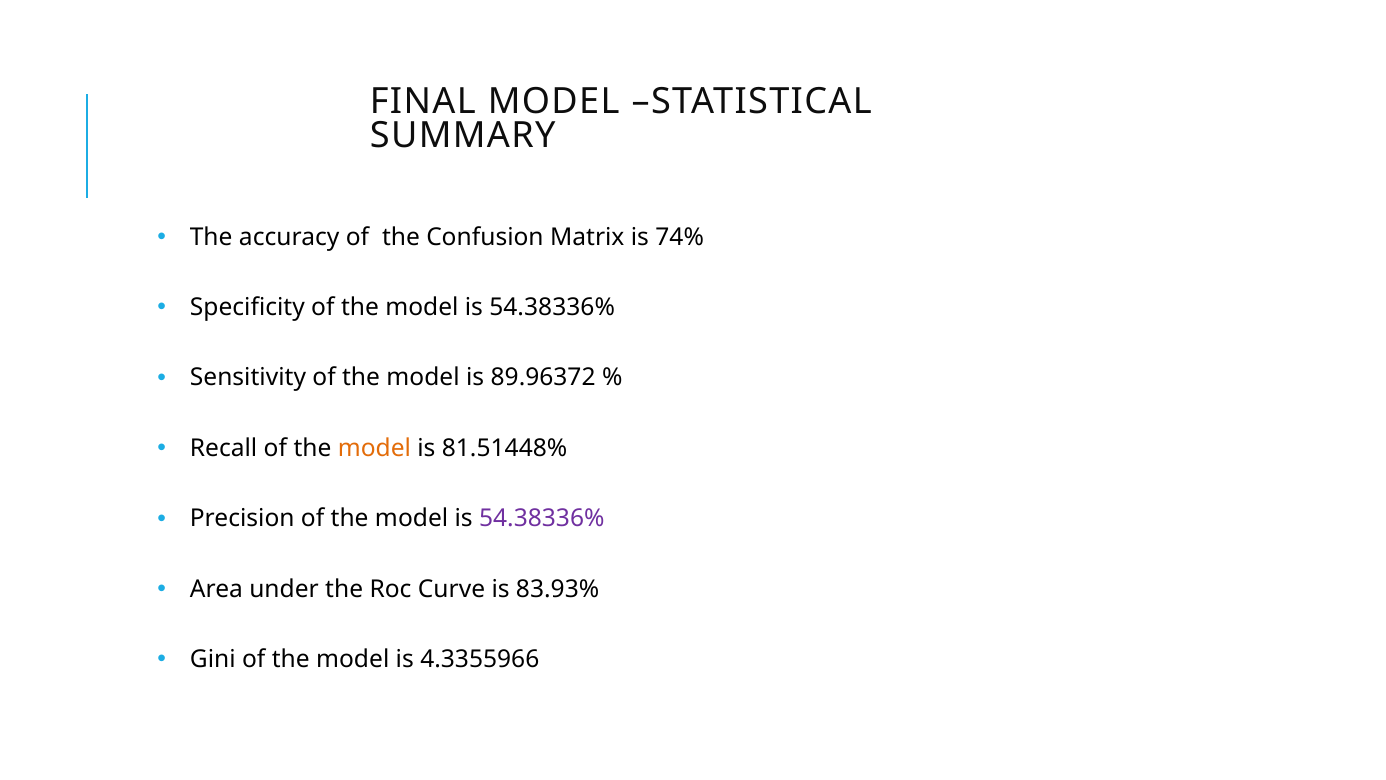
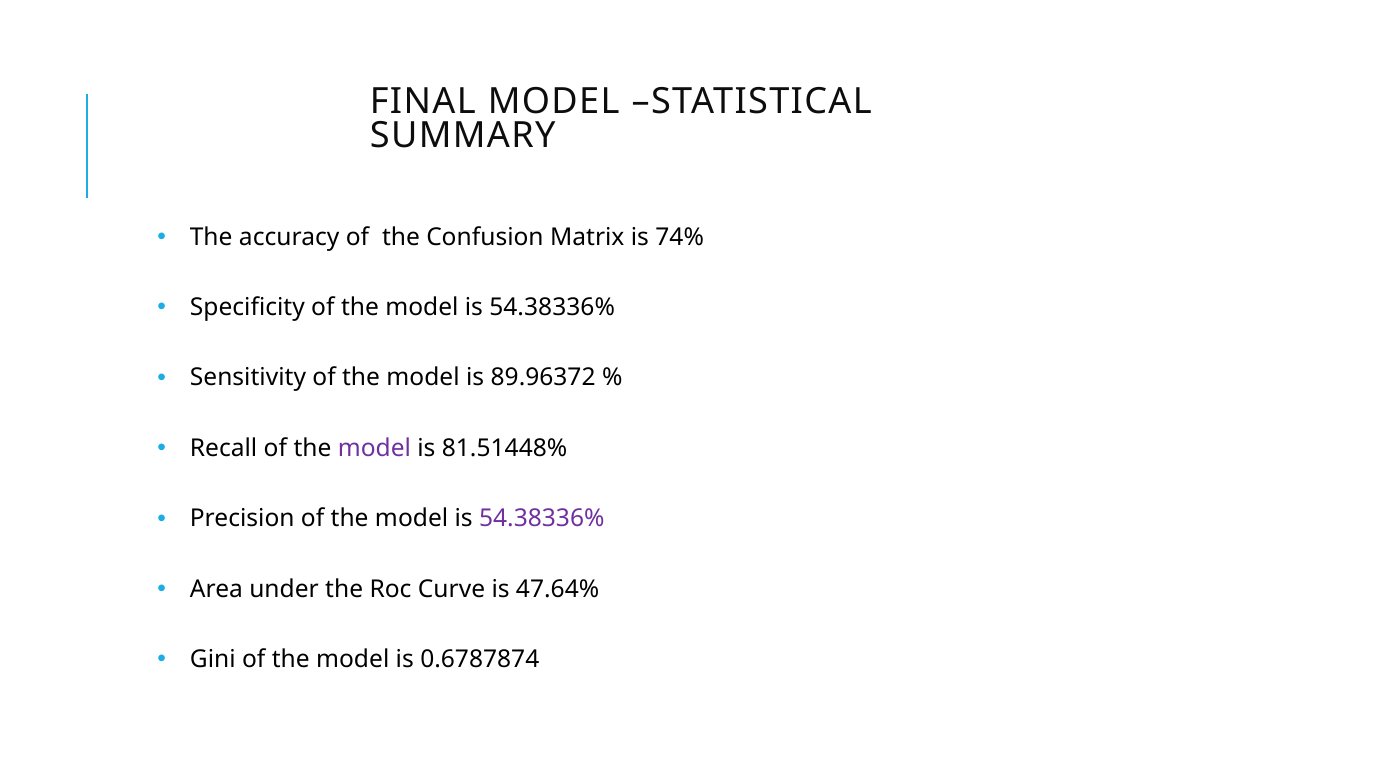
model at (374, 448) colour: orange -> purple
83.93%: 83.93% -> 47.64%
4.3355966: 4.3355966 -> 0.6787874
